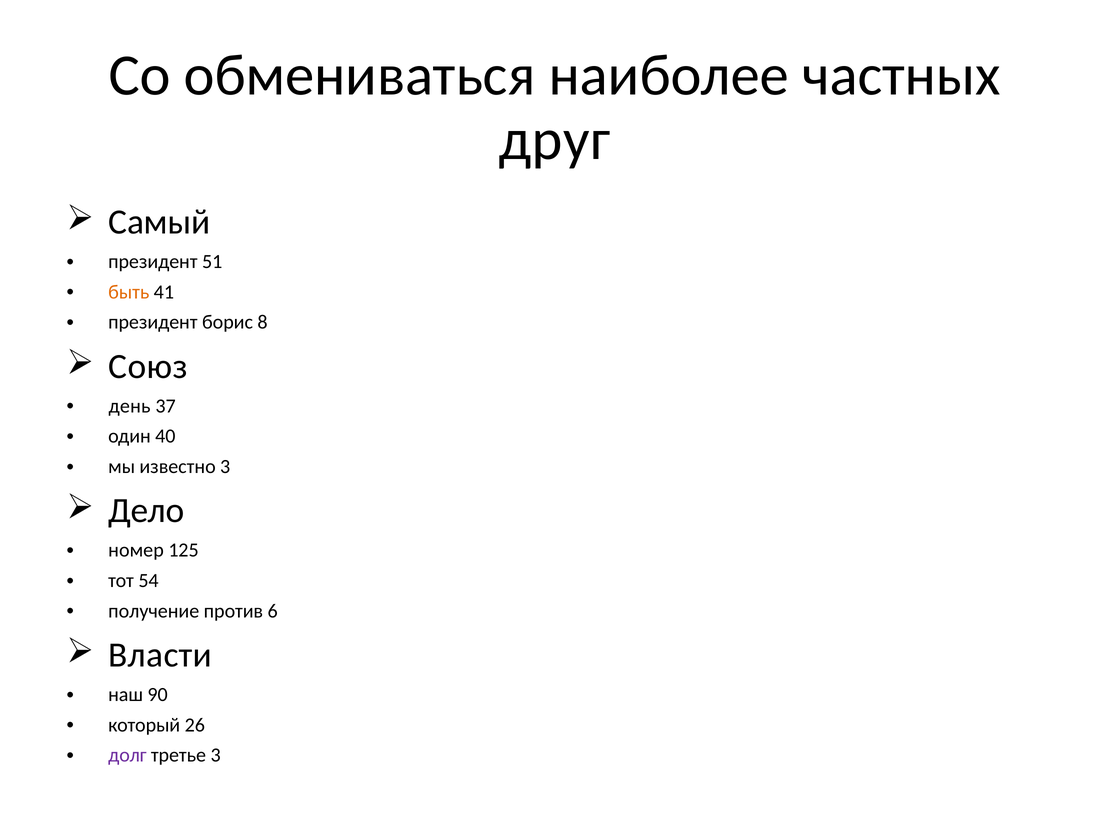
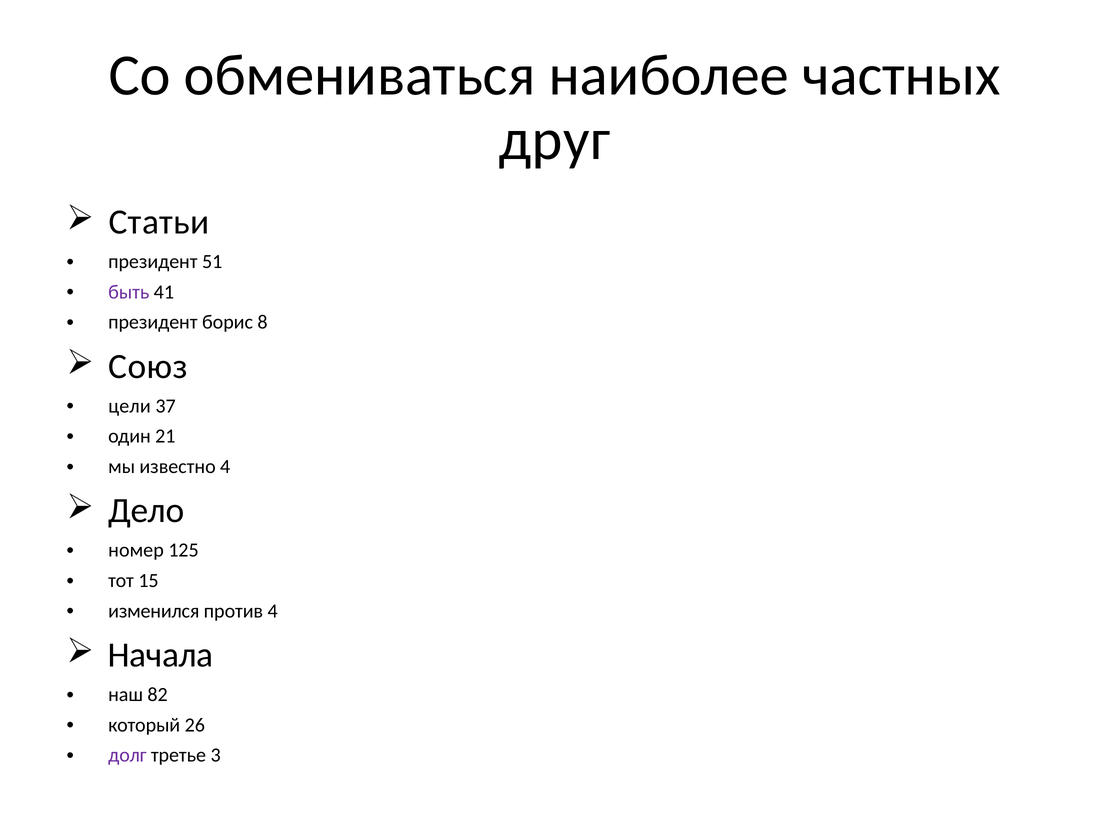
Самый: Самый -> Статьи
быть colour: orange -> purple
день: день -> цели
40: 40 -> 21
известно 3: 3 -> 4
54: 54 -> 15
получение: получение -> изменился
против 6: 6 -> 4
Власти: Власти -> Начала
90: 90 -> 82
